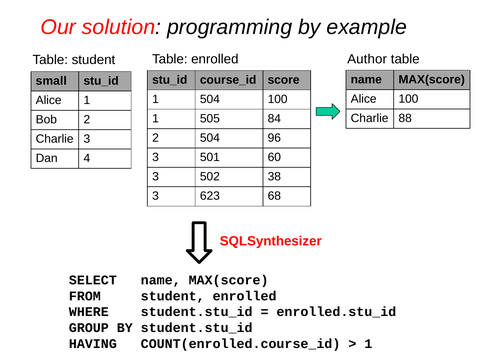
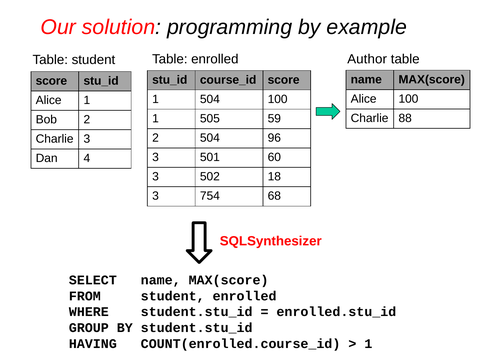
small at (51, 81): small -> score
84: 84 -> 59
38: 38 -> 18
623: 623 -> 754
